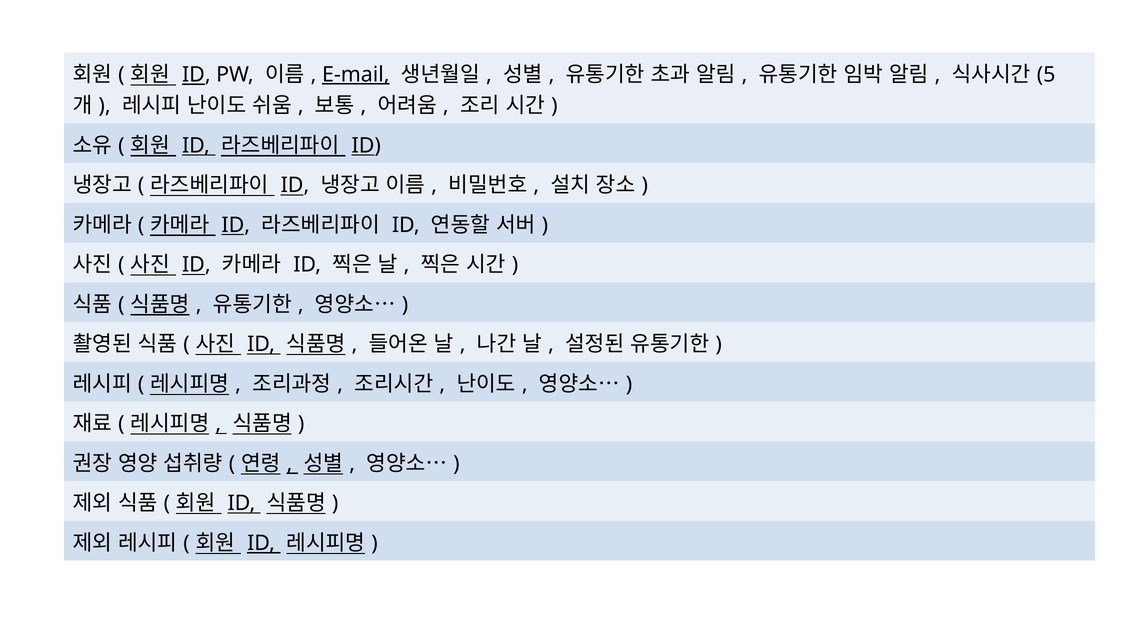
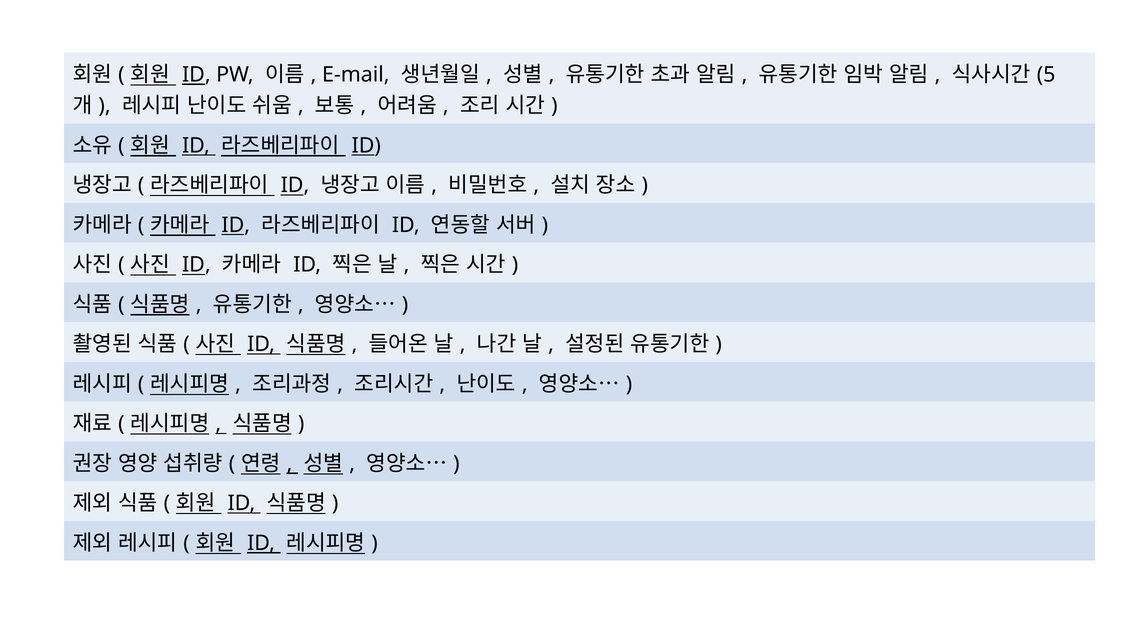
E-mail underline: present -> none
